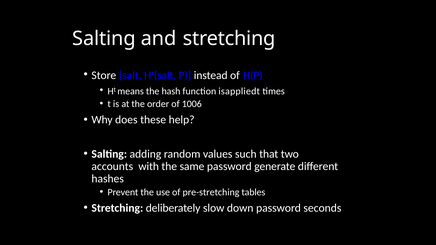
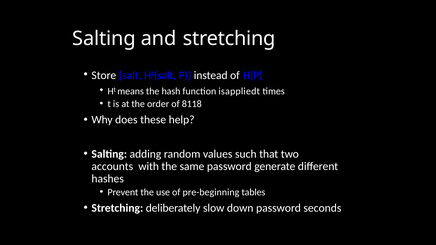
1006: 1006 -> 8118
pre-stretching: pre-stretching -> pre-beginning
